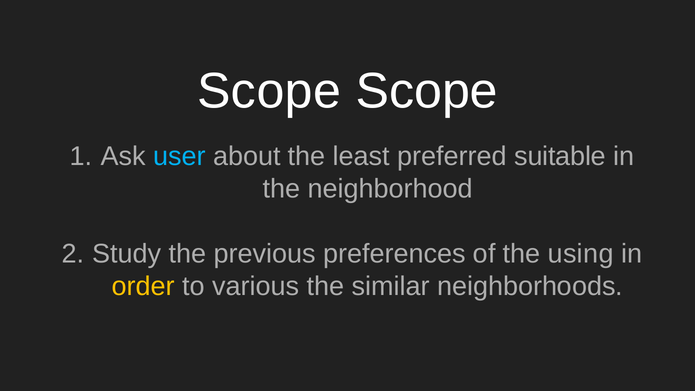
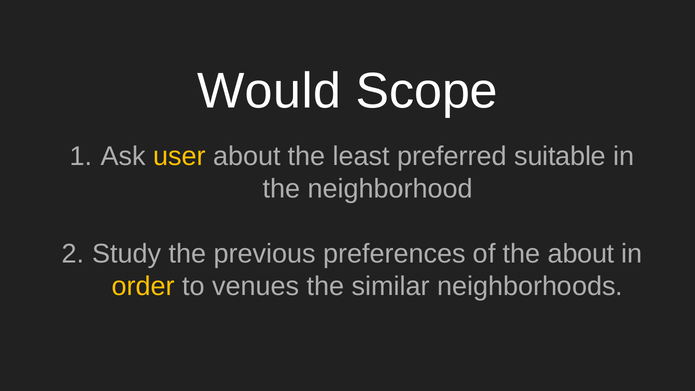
Scope at (269, 91): Scope -> Would
user colour: light blue -> yellow
the using: using -> about
various: various -> venues
